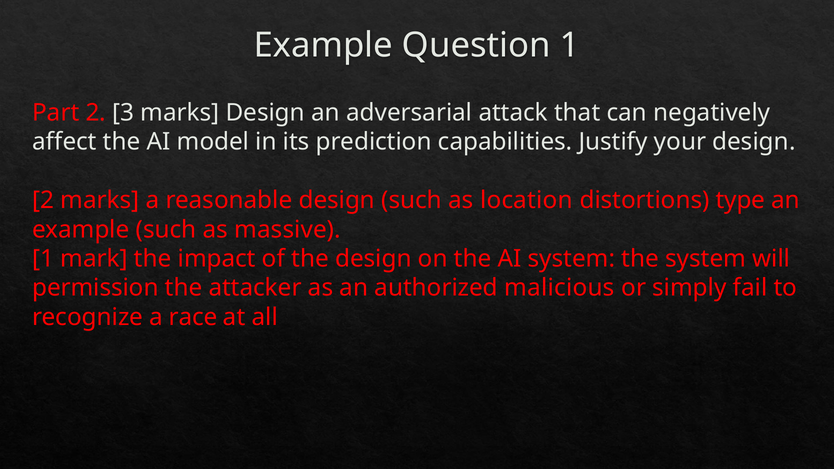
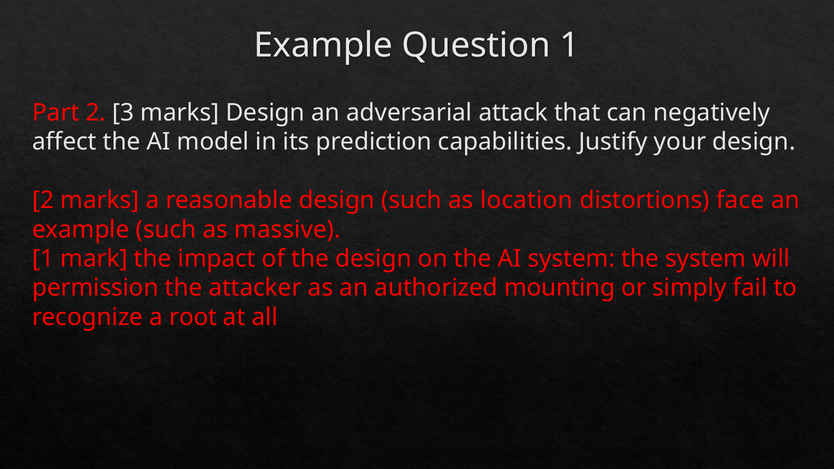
type: type -> face
malicious: malicious -> mounting
race: race -> root
